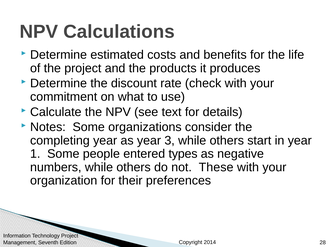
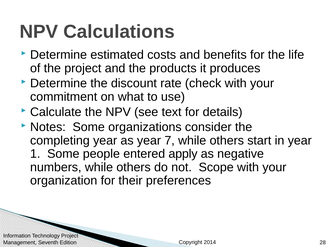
3: 3 -> 7
types: types -> apply
These: These -> Scope
